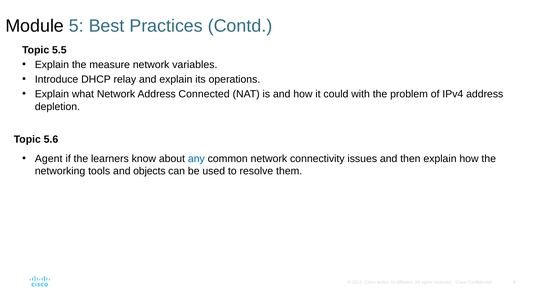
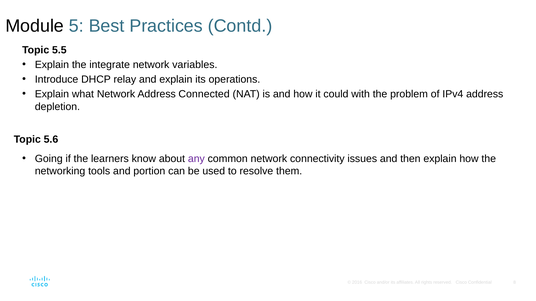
measure: measure -> integrate
Agent: Agent -> Going
any colour: blue -> purple
objects: objects -> portion
